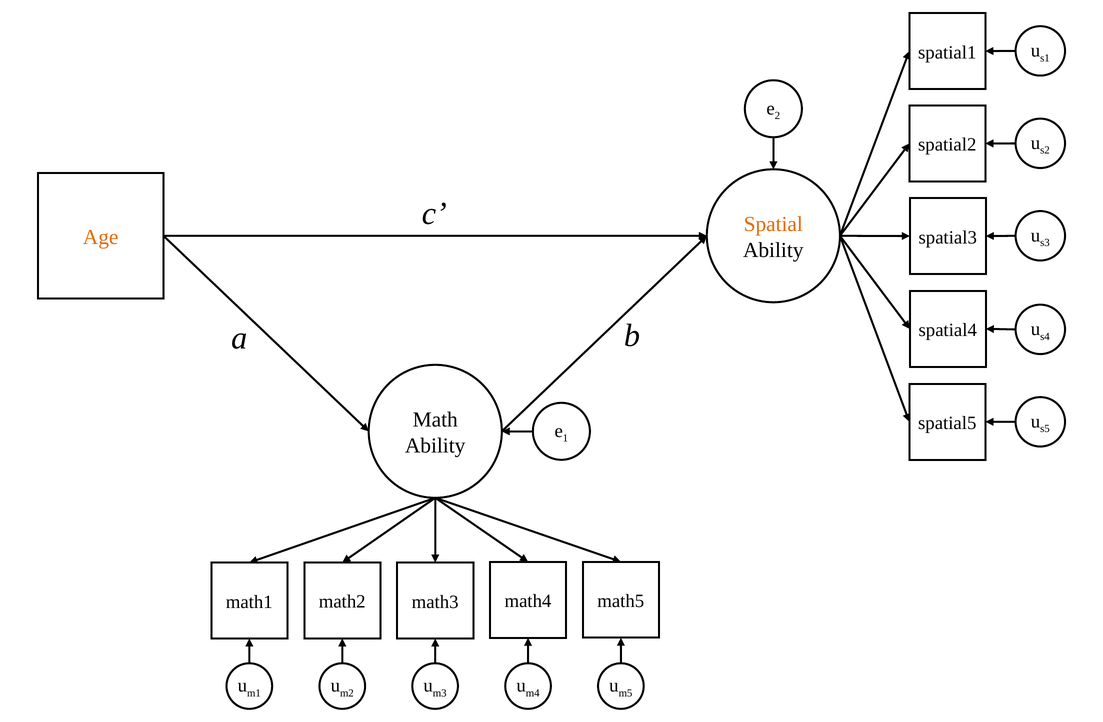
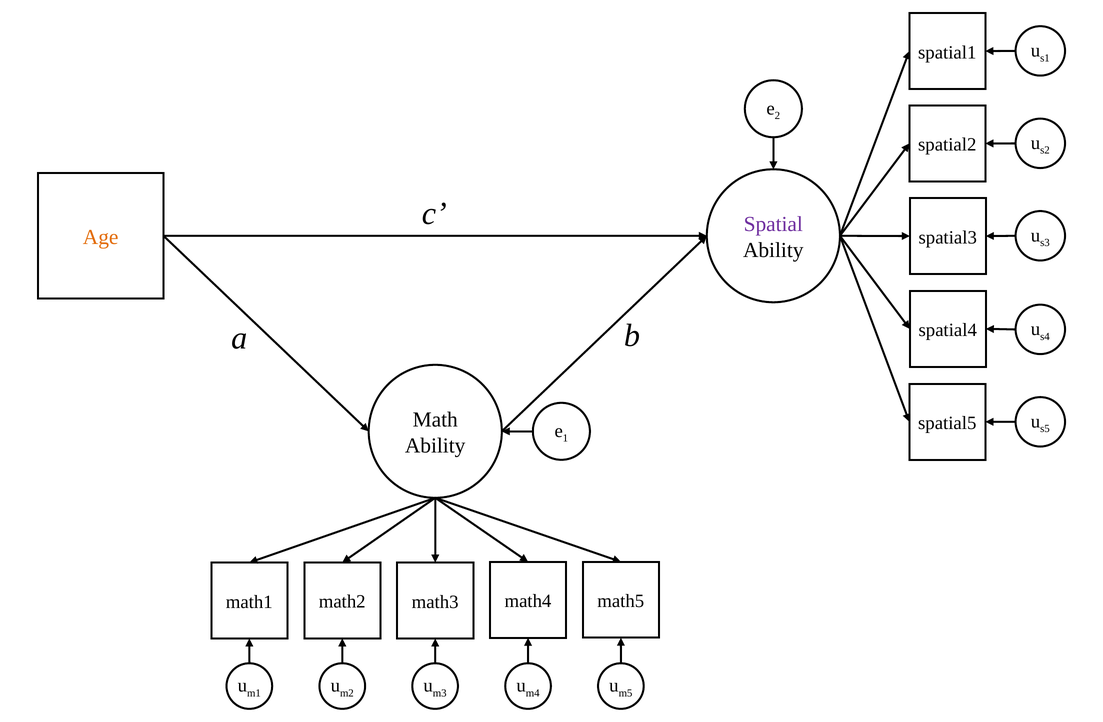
Spatial colour: orange -> purple
